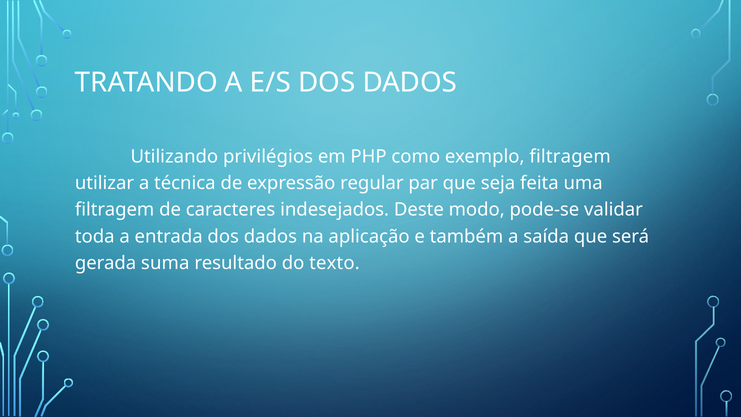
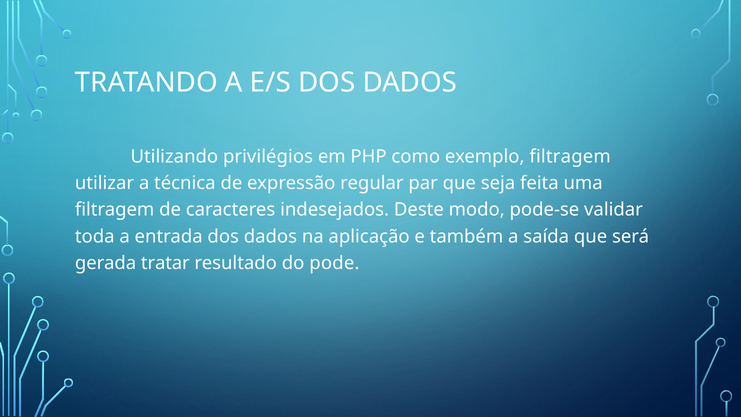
suma: suma -> tratar
texto: texto -> pode
